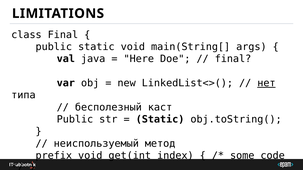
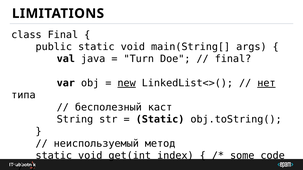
Here: Here -> Turn
new underline: none -> present
Public at (75, 120): Public -> String
prefix at (54, 156): prefix -> static
